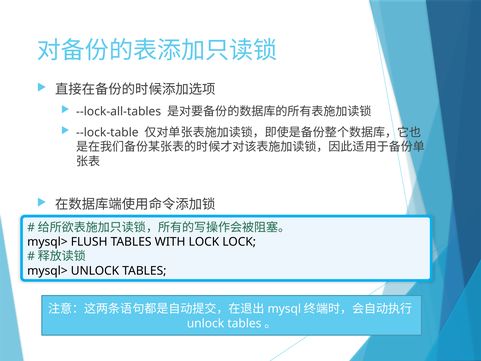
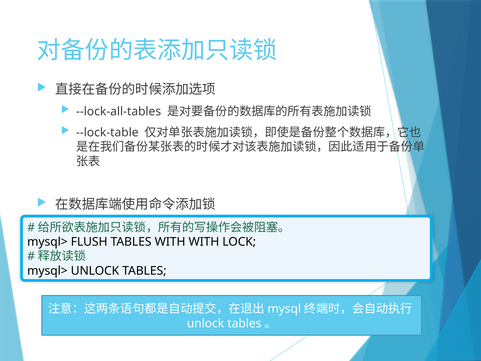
WITH LOCK: LOCK -> WITH
